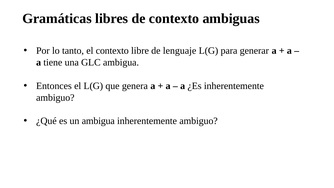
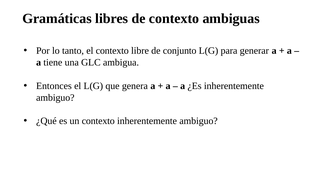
lenguaje: lenguaje -> conjunto
un ambigua: ambigua -> contexto
